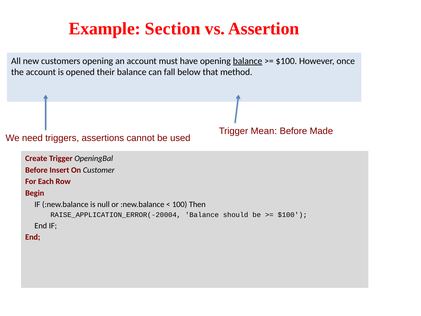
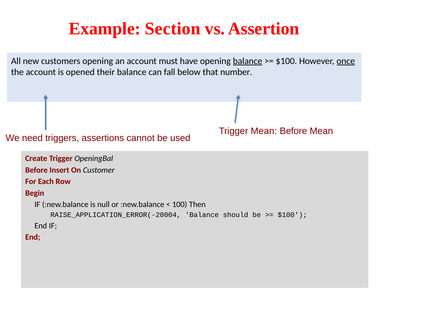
once underline: none -> present
method: method -> number
Before Made: Made -> Mean
